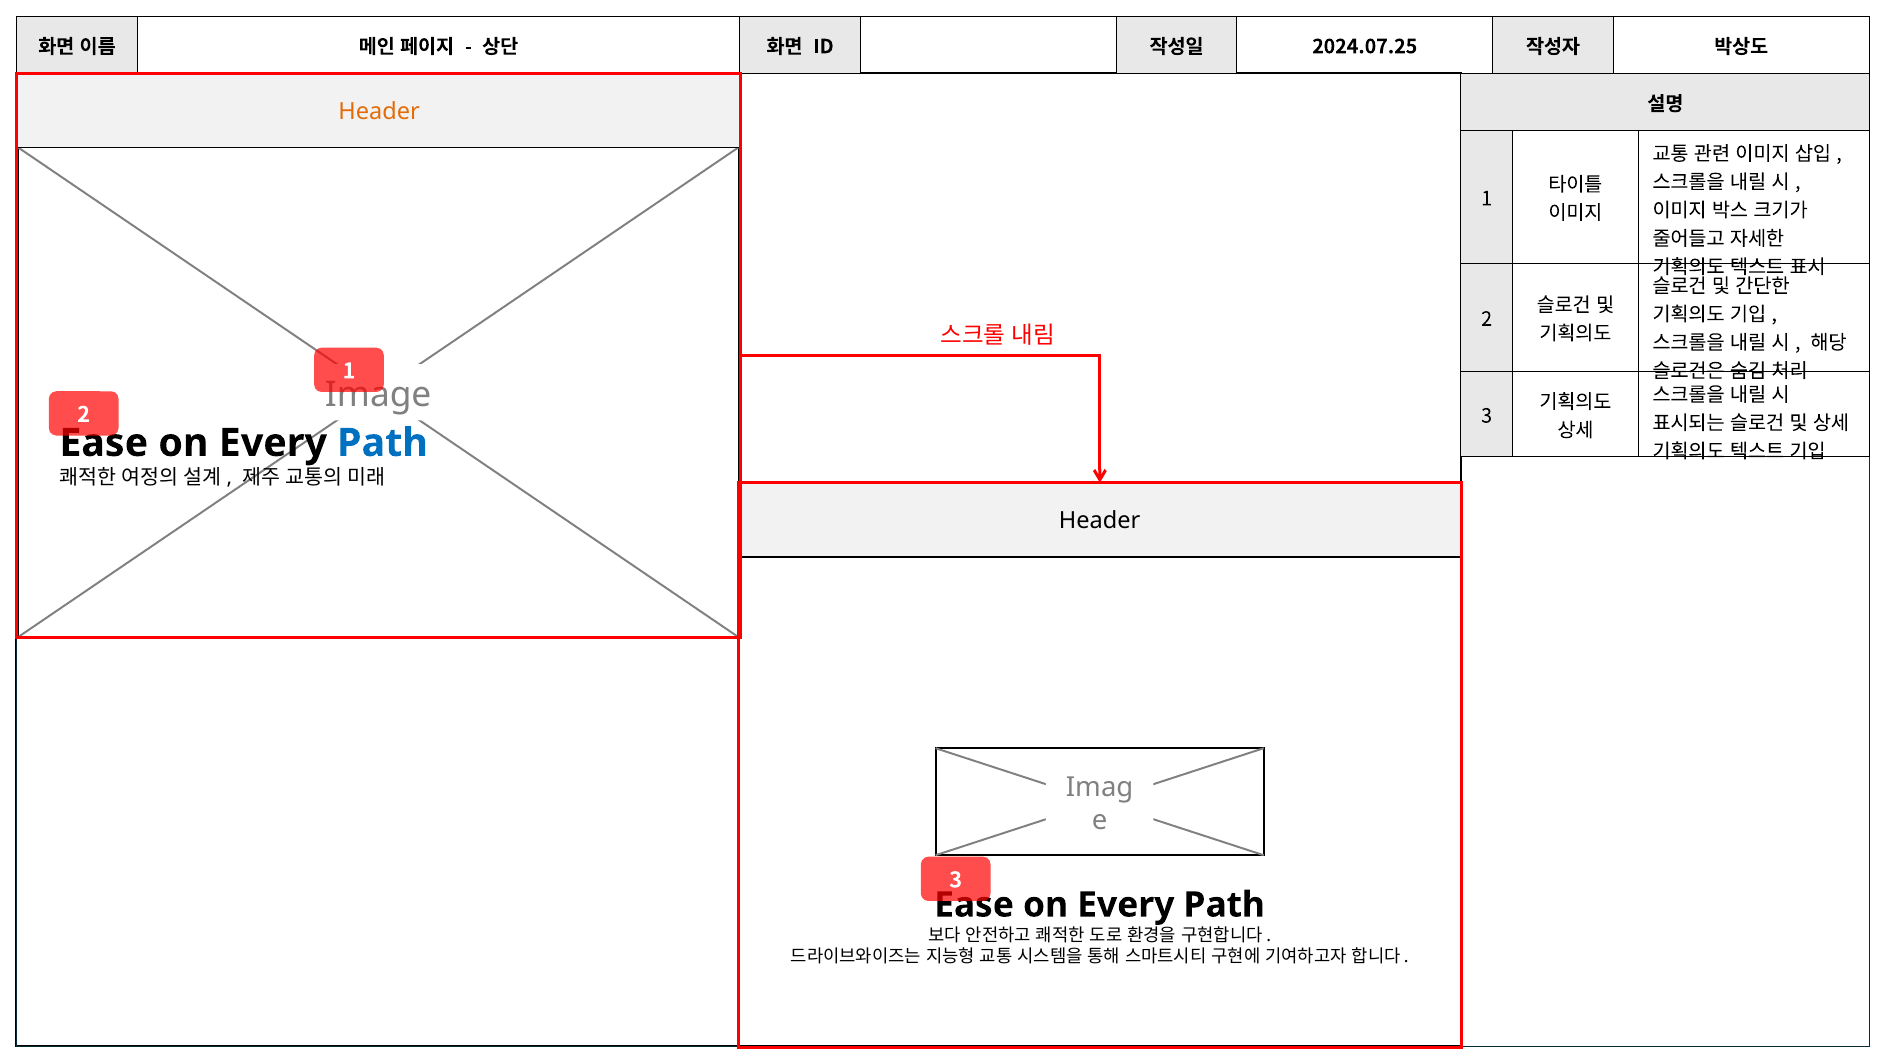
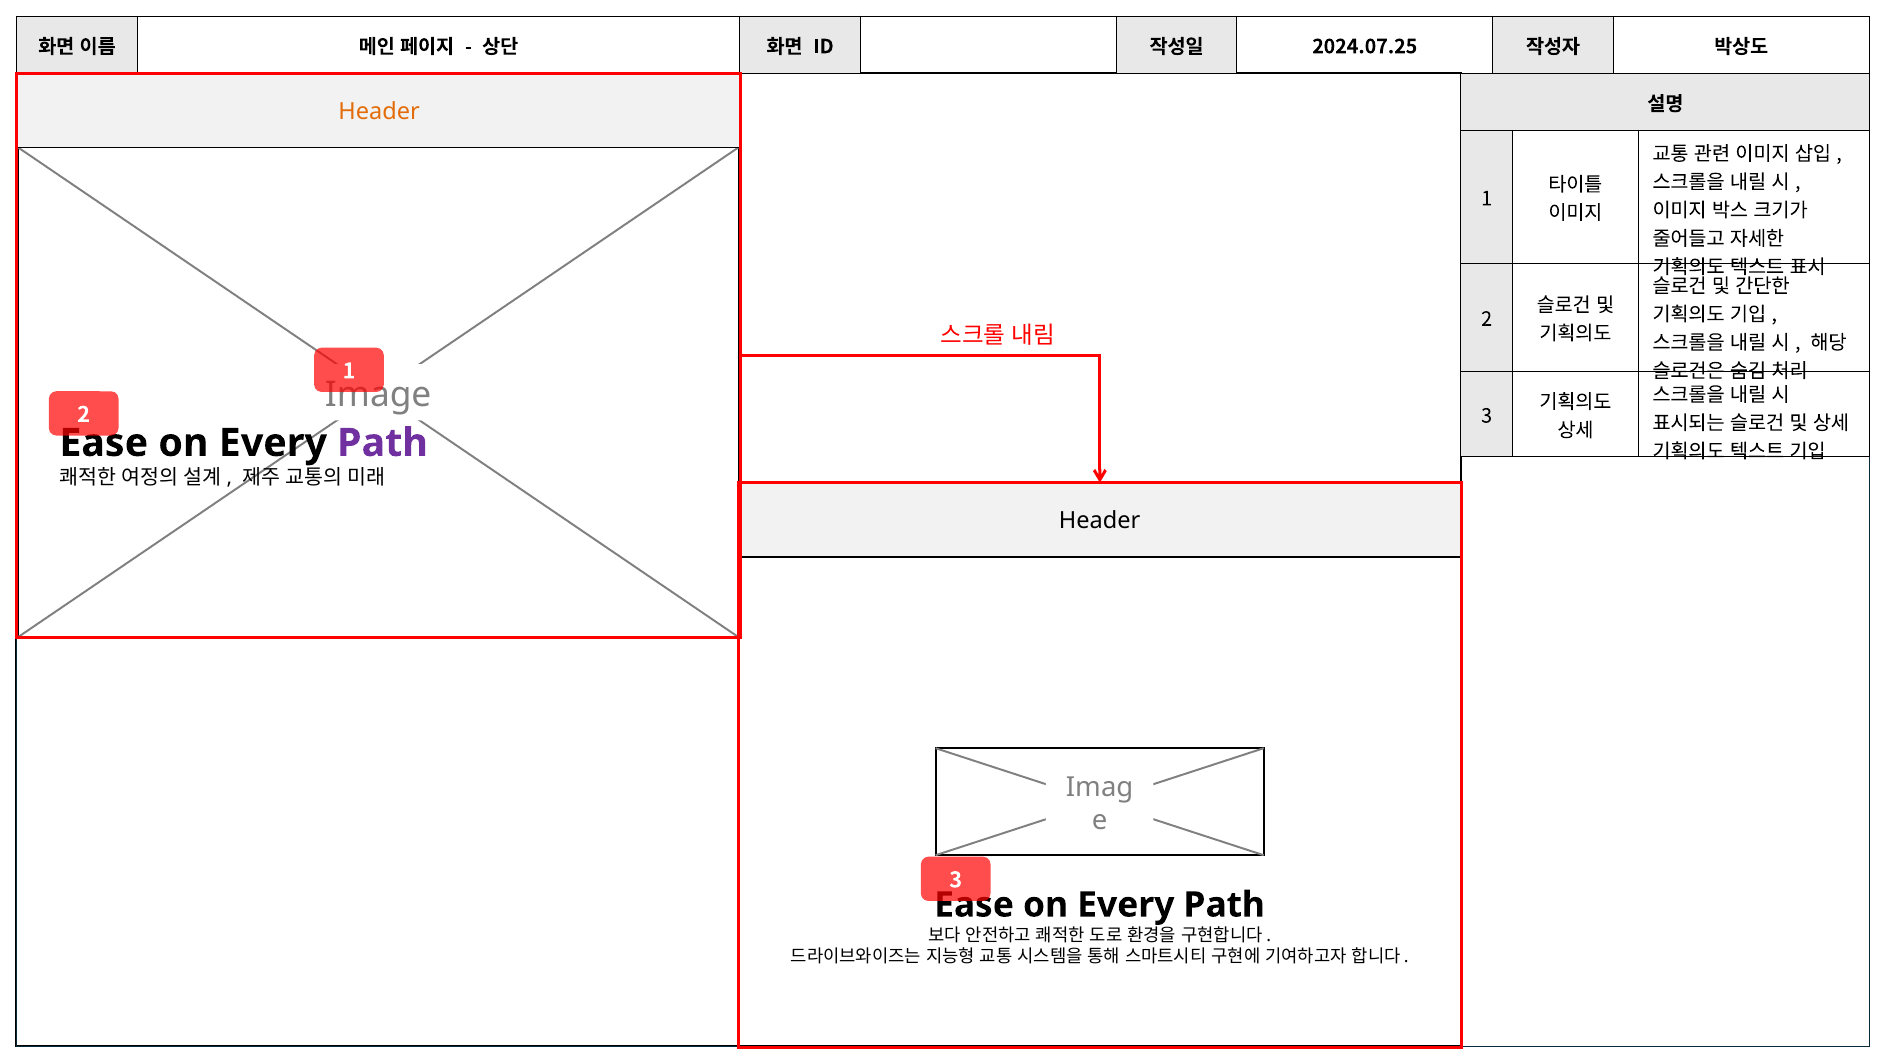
Path at (382, 443) colour: blue -> purple
